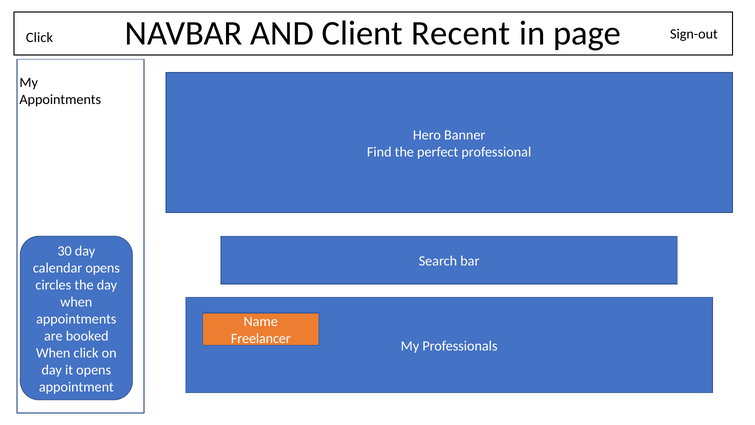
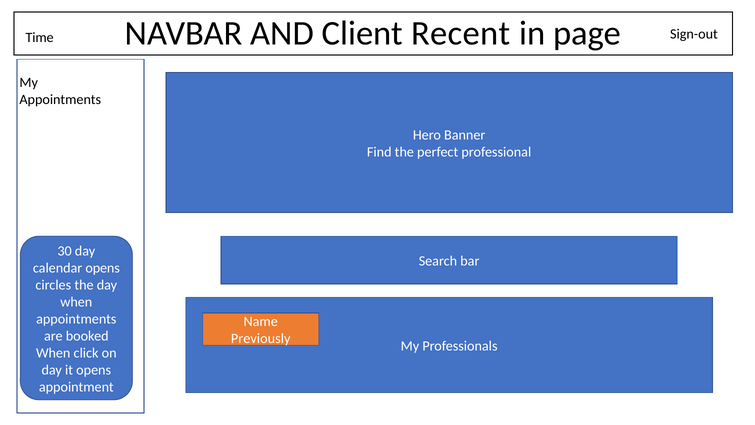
Click at (39, 37): Click -> Time
Freelancer: Freelancer -> Previously
